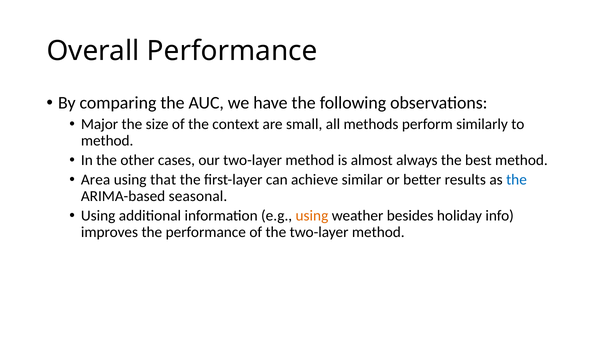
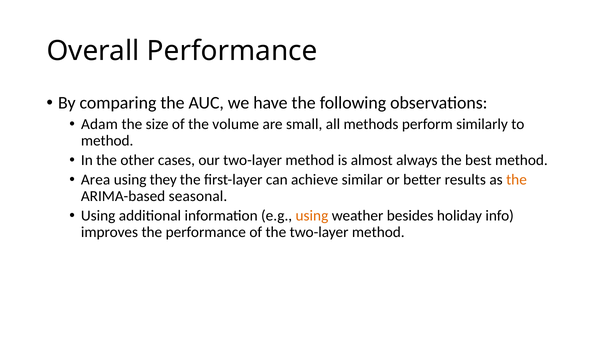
Major: Major -> Adam
context: context -> volume
that: that -> they
the at (517, 180) colour: blue -> orange
